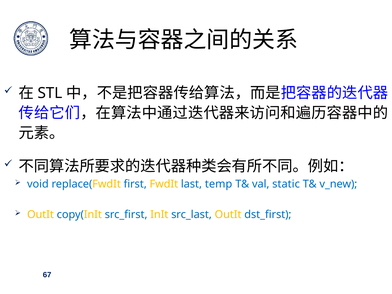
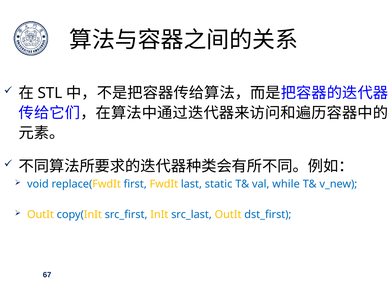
temp: temp -> static
static: static -> while
